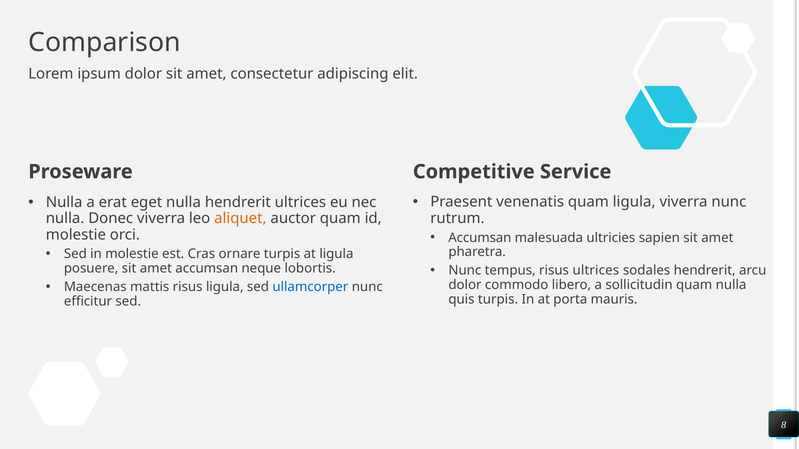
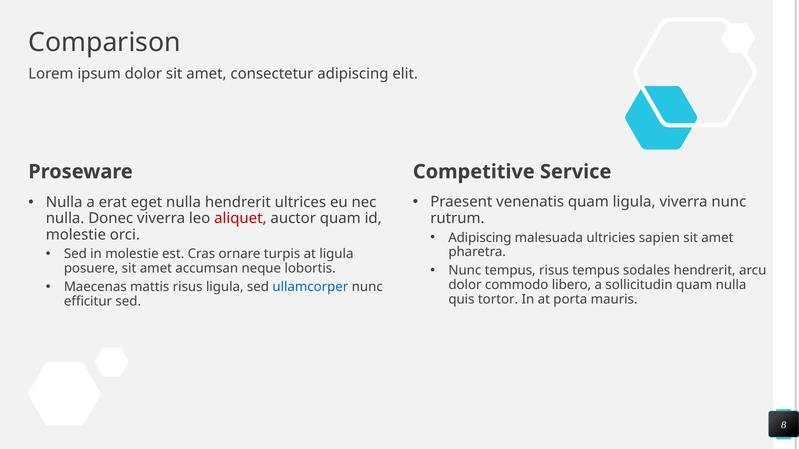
aliquet colour: orange -> red
Accumsan at (480, 238): Accumsan -> Adipiscing
risus ultrices: ultrices -> tempus
quis turpis: turpis -> tortor
